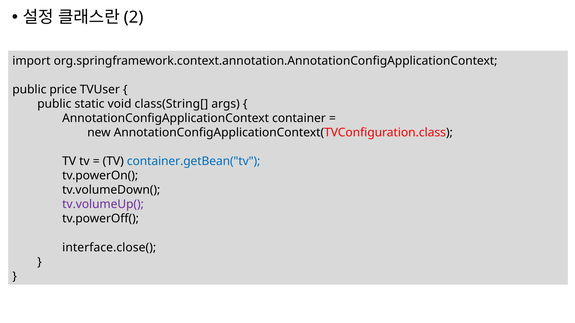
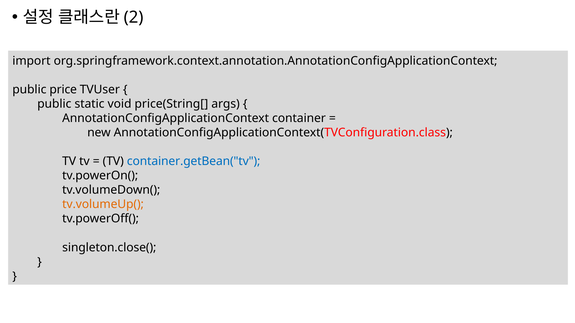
class(String[: class(String[ -> price(String[
tv.volumeUp( colour: purple -> orange
interface.close(: interface.close( -> singleton.close(
